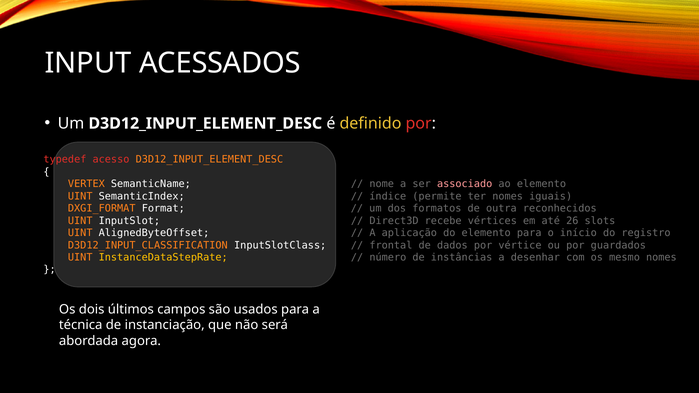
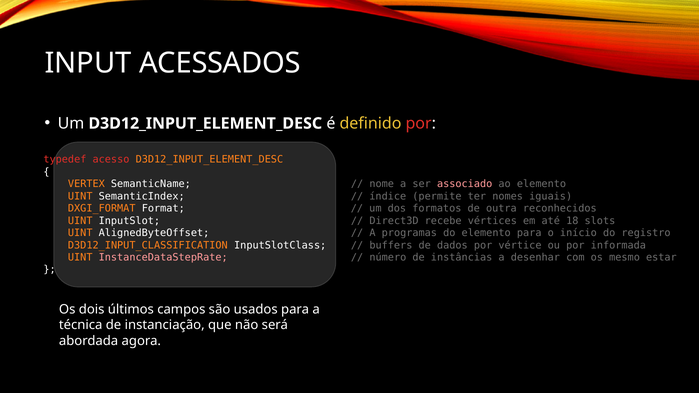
26: 26 -> 18
aplicação: aplicação -> programas
frontal: frontal -> buffers
guardados: guardados -> informada
InstanceDataStepRate colour: yellow -> pink
mesmo nomes: nomes -> estar
